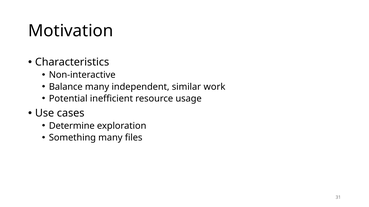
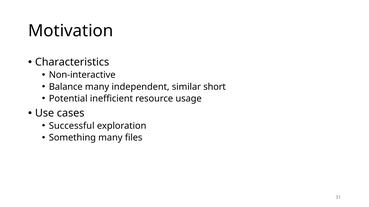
work: work -> short
Determine: Determine -> Successful
